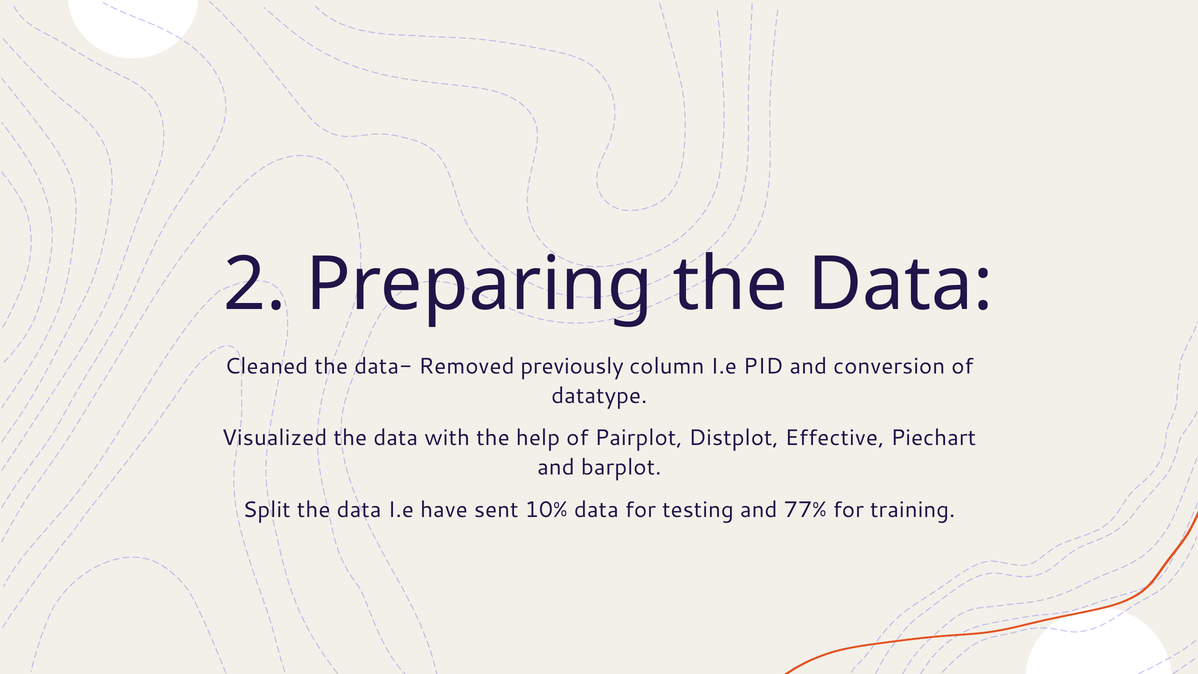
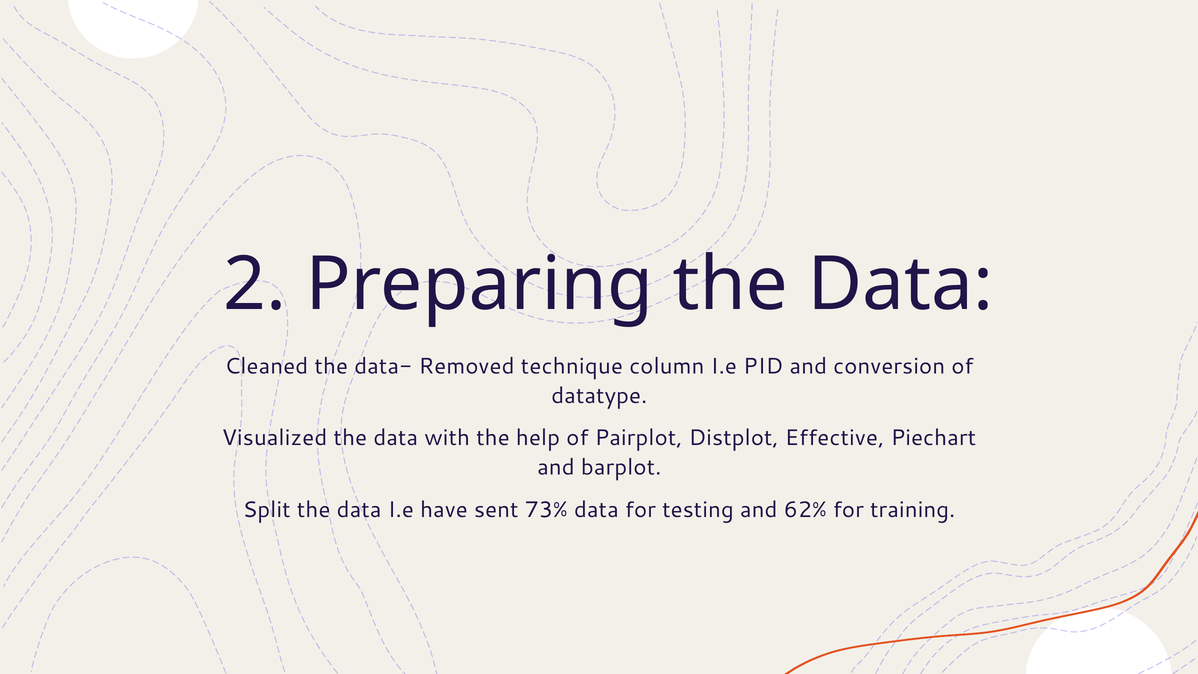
previously: previously -> technique
10%: 10% -> 73%
77%: 77% -> 62%
